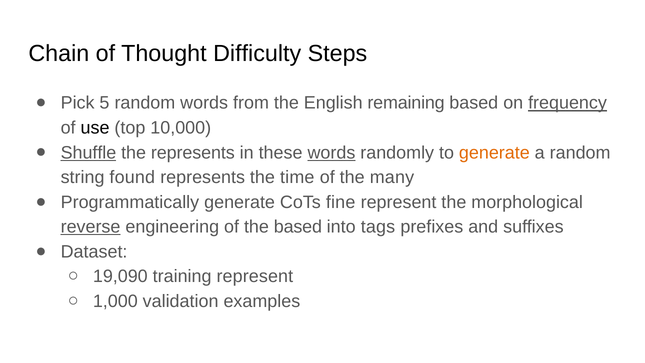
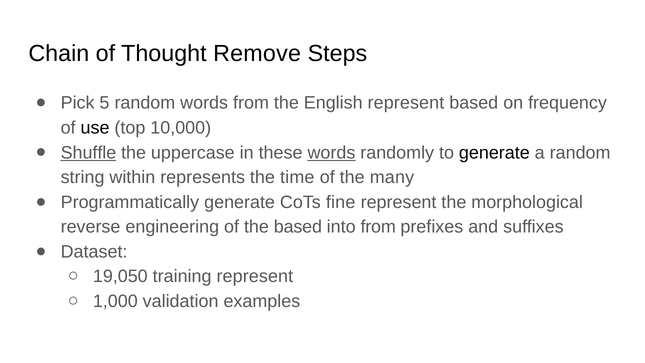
Difficulty: Difficulty -> Remove
English remaining: remaining -> represent
frequency underline: present -> none
the represents: represents -> uppercase
generate at (494, 153) colour: orange -> black
found: found -> within
reverse underline: present -> none
into tags: tags -> from
19,090: 19,090 -> 19,050
